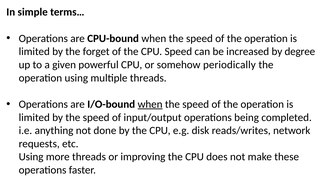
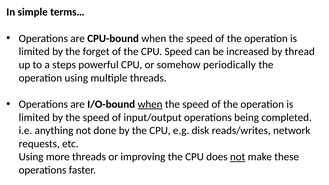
degree: degree -> thread
given: given -> steps
not at (238, 157) underline: none -> present
